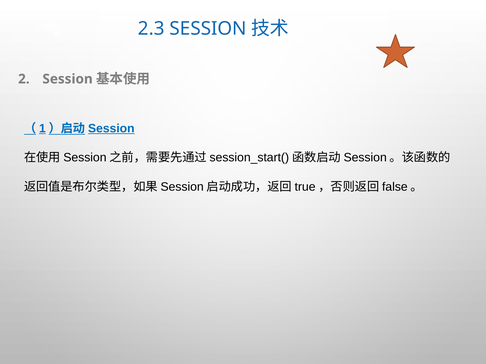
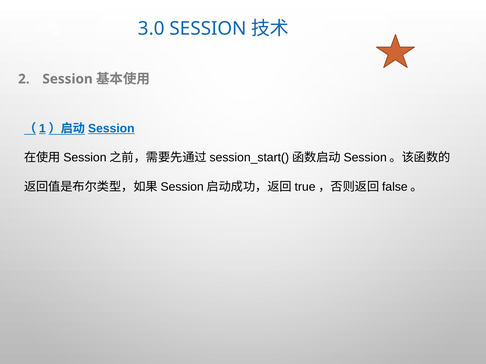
2.3: 2.3 -> 3.0
